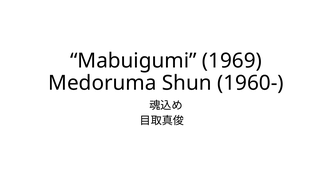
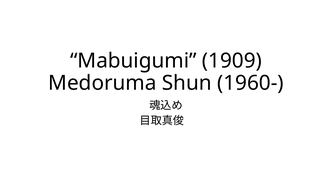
1969: 1969 -> 1909
